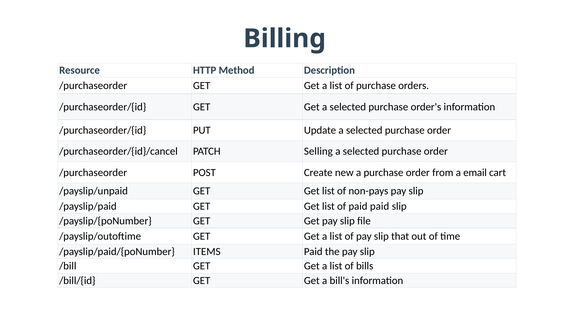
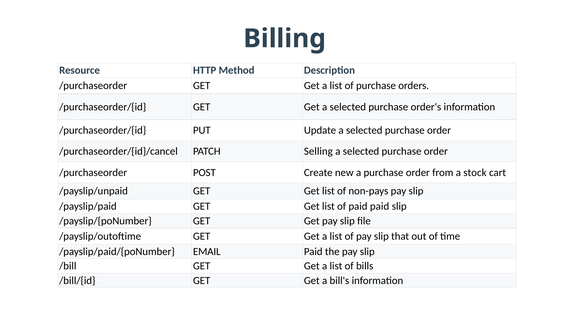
email: email -> stock
ITEMS: ITEMS -> EMAIL
